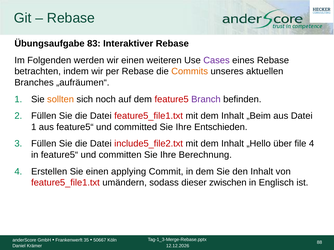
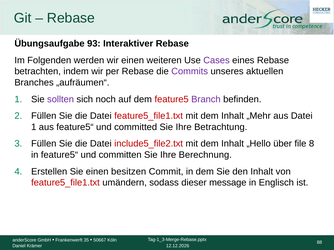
83: 83 -> 93
Commits colour: orange -> purple
sollten colour: orange -> purple
„Beim: „Beim -> „Mehr
Entschieden: Entschieden -> Betrachtung
file 4: 4 -> 8
applying: applying -> besitzen
zwischen: zwischen -> message
